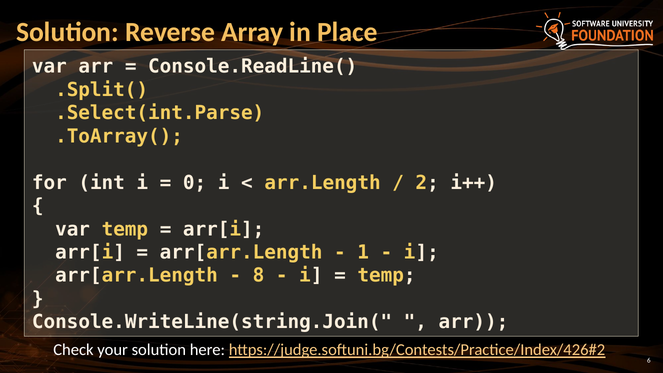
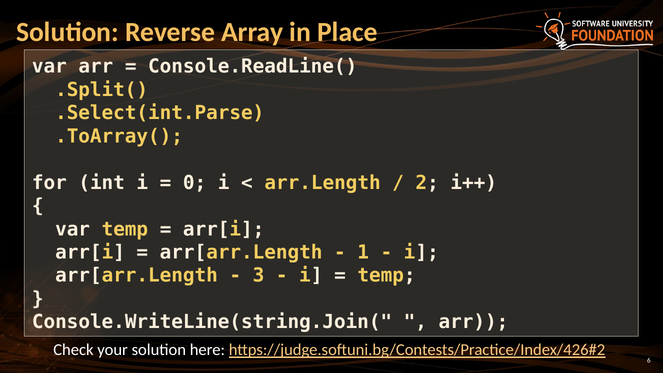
8: 8 -> 3
